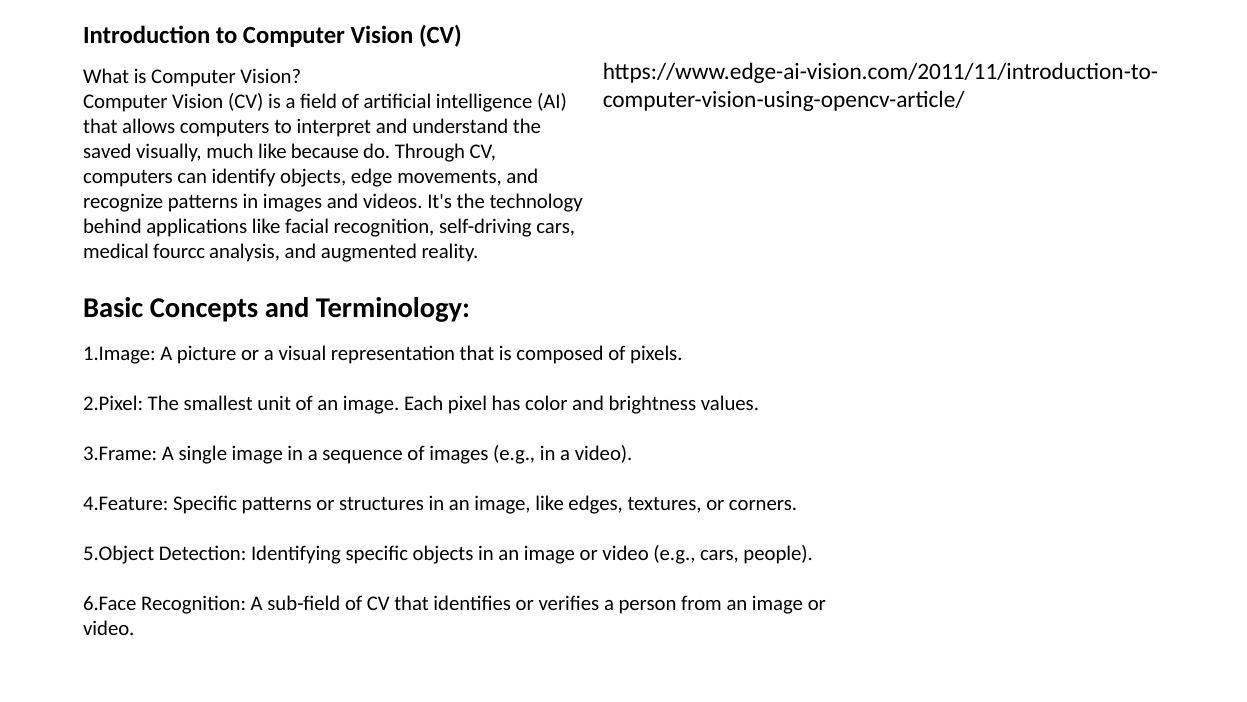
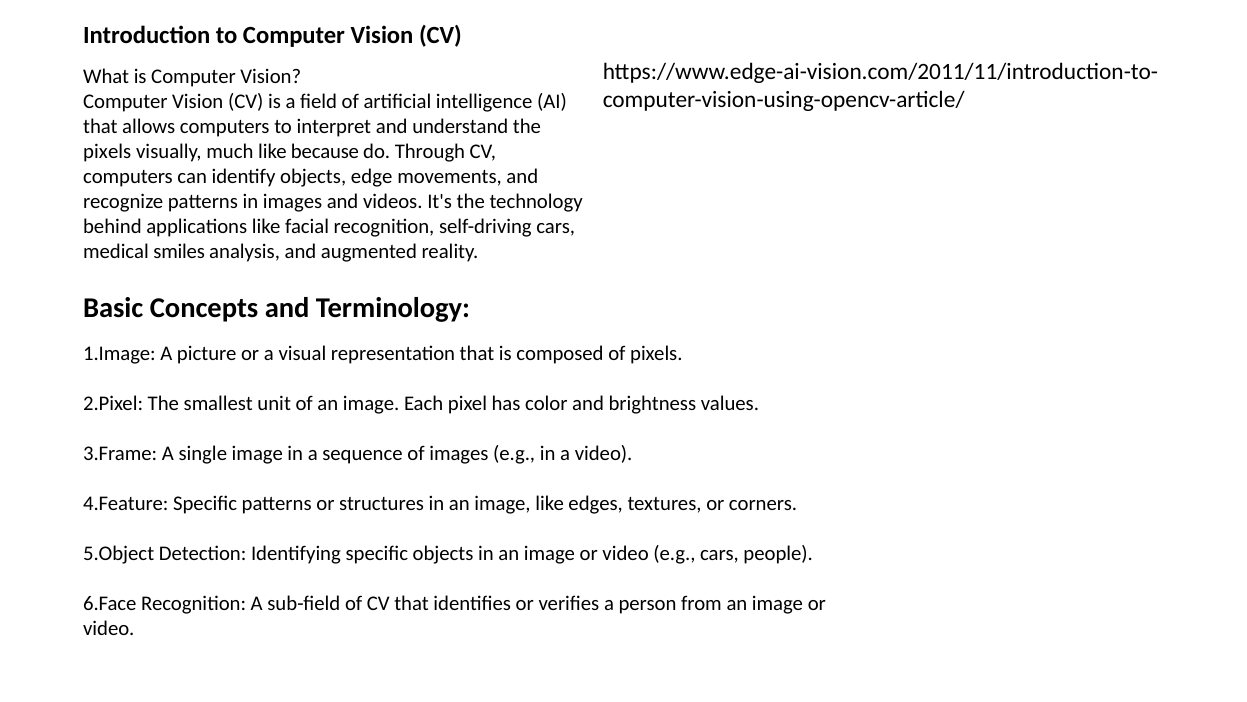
saved at (107, 152): saved -> pixels
fourcc: fourcc -> smiles
